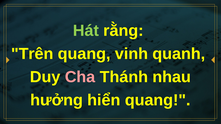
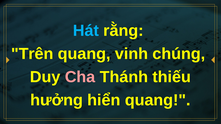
Hát colour: light green -> light blue
quanh: quanh -> chúng
nhau: nhau -> thiếu
